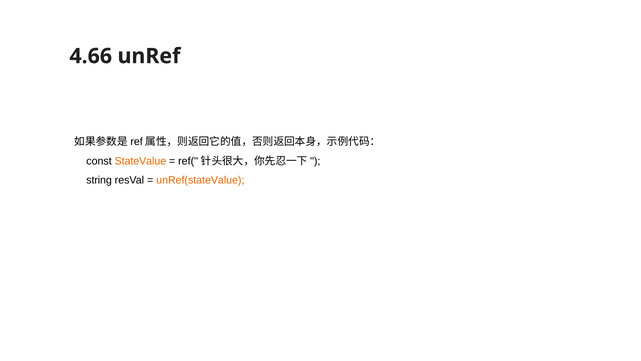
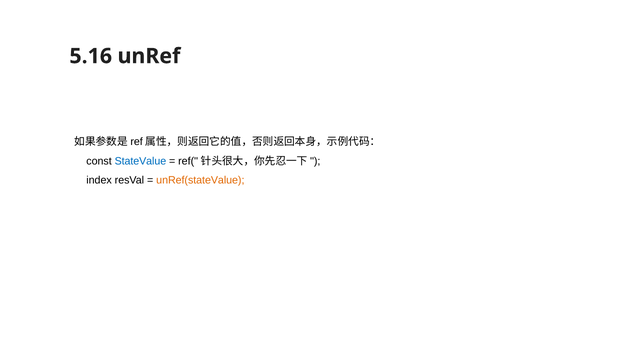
4.66: 4.66 -> 5.16
StateValue colour: orange -> blue
string: string -> index
